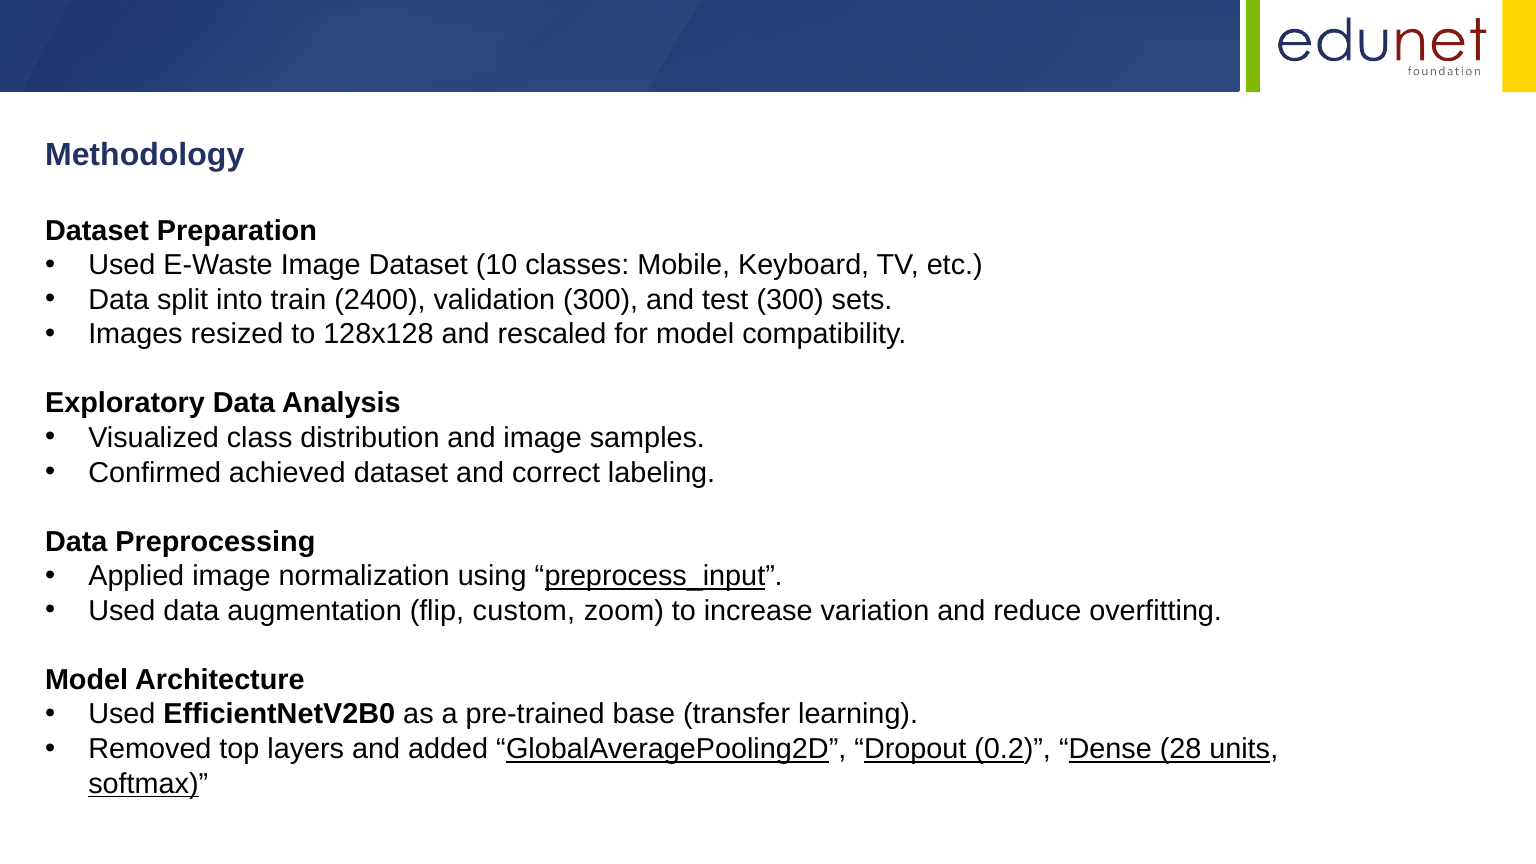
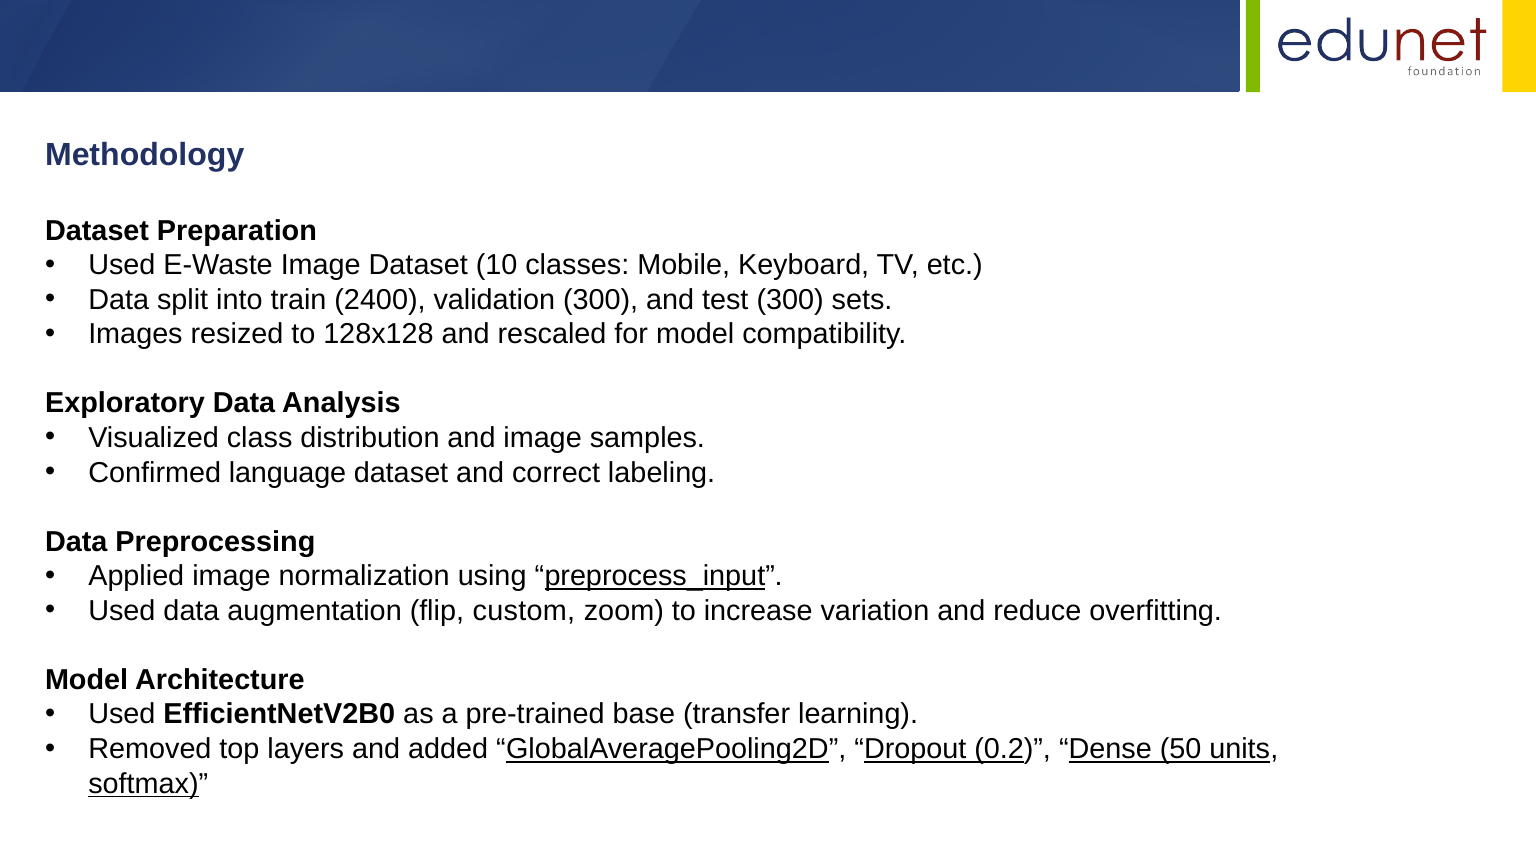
achieved: achieved -> language
28: 28 -> 50
